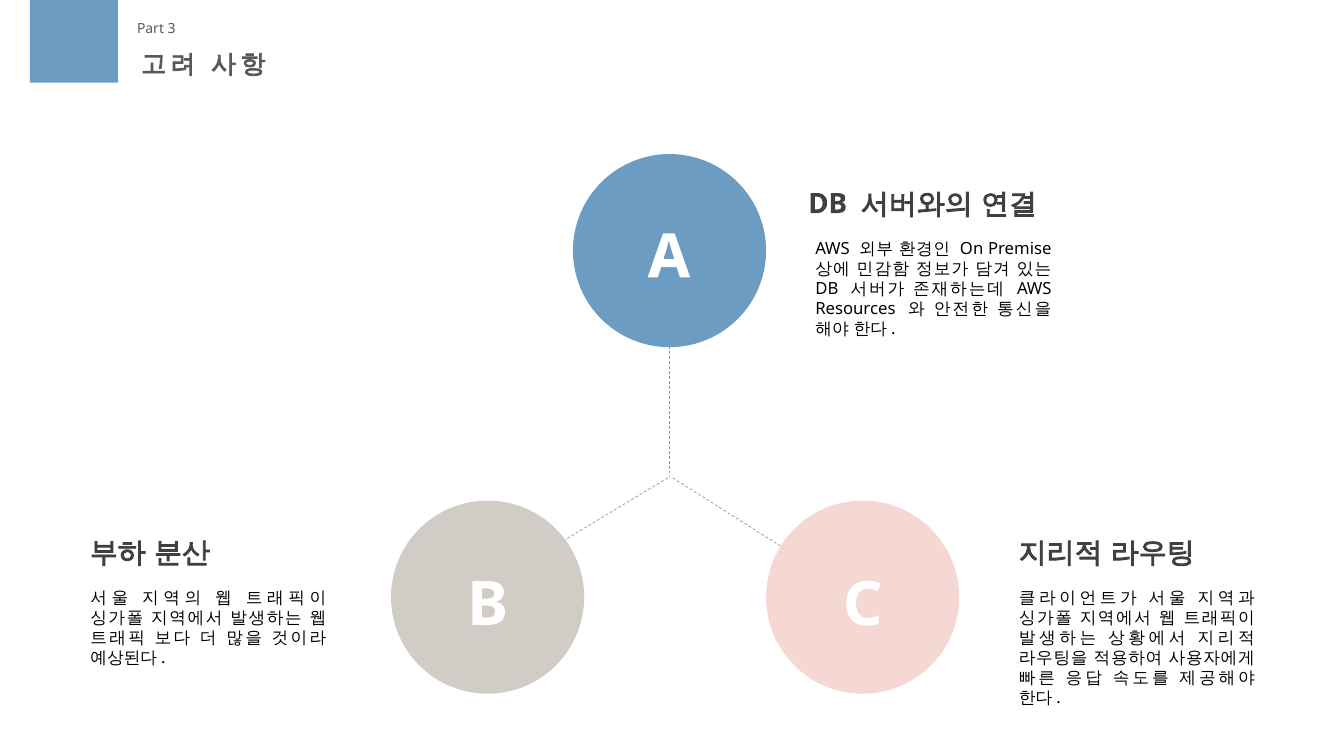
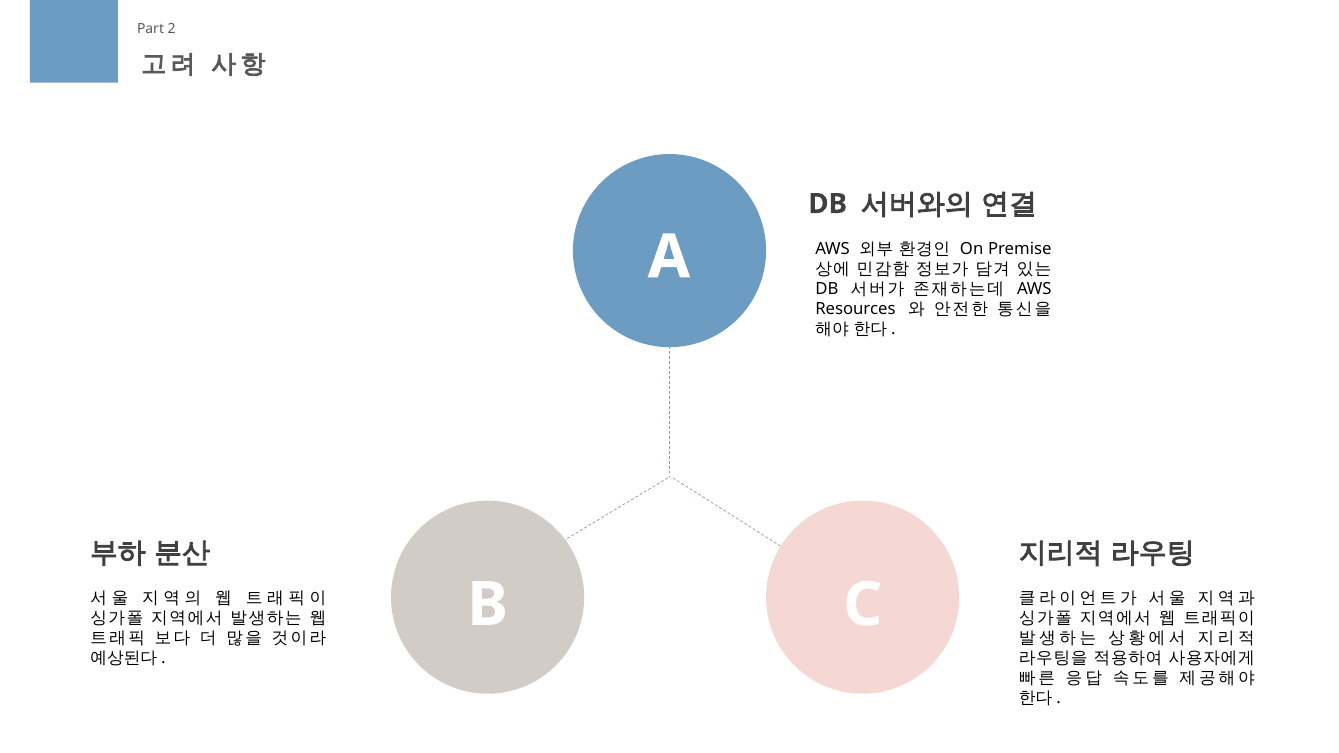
3: 3 -> 2
